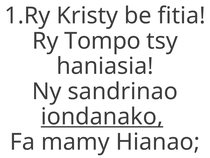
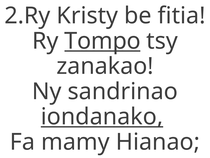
1.Ry: 1.Ry -> 2.Ry
Tompo underline: none -> present
haniasia: haniasia -> zanakao
